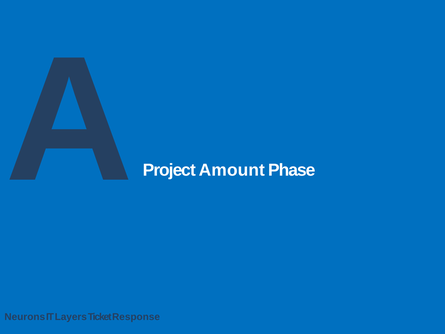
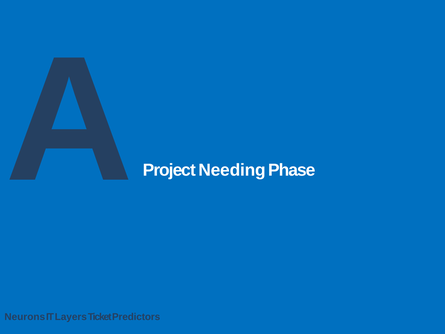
Amount: Amount -> Needing
Response: Response -> Predictors
